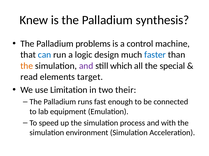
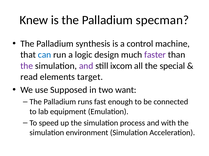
synthesis: synthesis -> specman
problems: problems -> synthesis
faster colour: blue -> purple
the at (27, 66) colour: orange -> purple
which: which -> ixcom
Limitation: Limitation -> Supposed
their: their -> want
